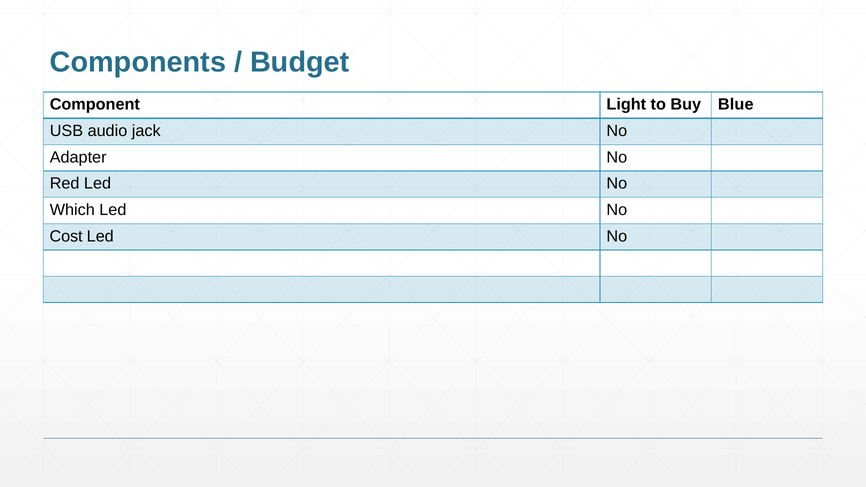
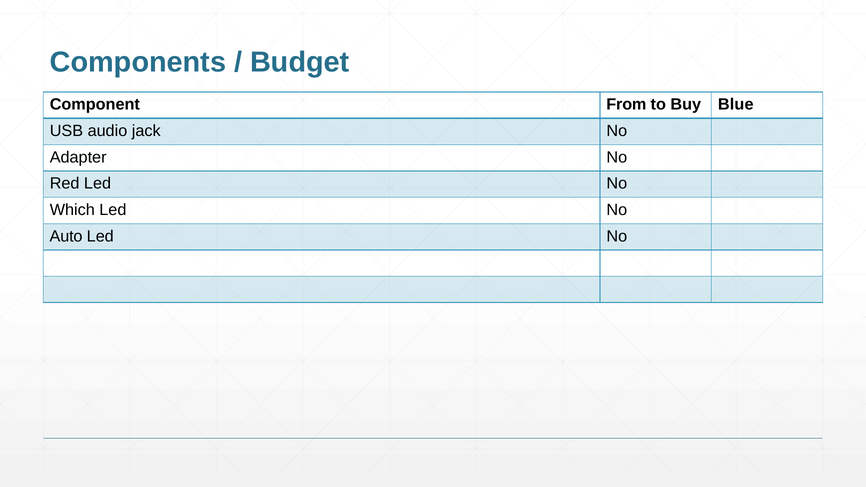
Light: Light -> From
Cost: Cost -> Auto
